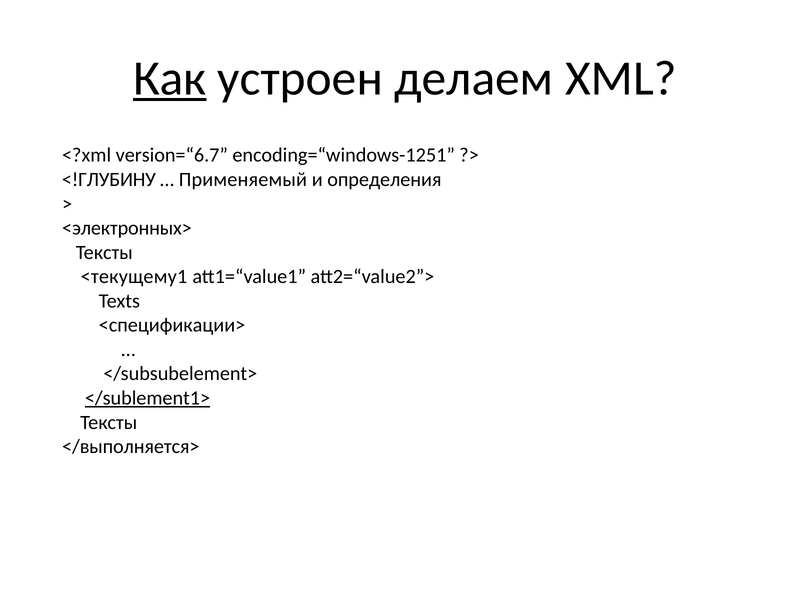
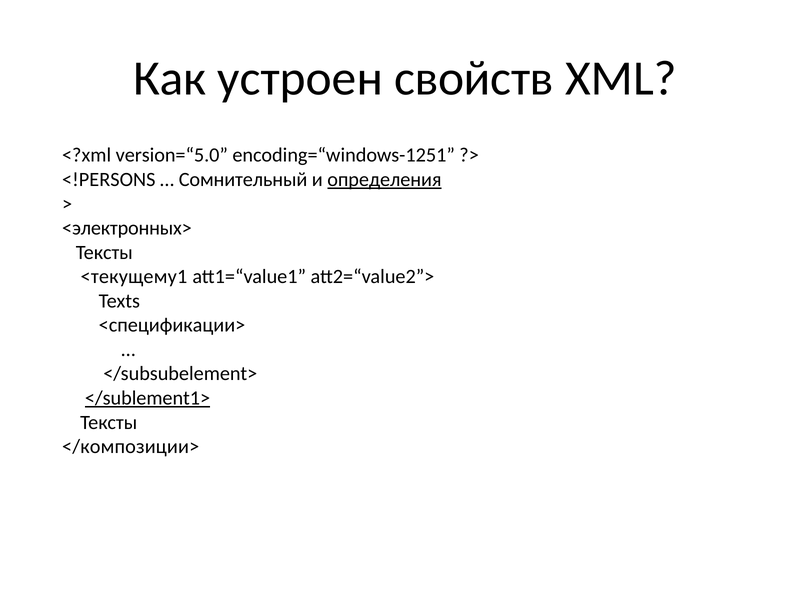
Как underline: present -> none
делаем: делаем -> свойств
version=“6.7: version=“6.7 -> version=“5.0
<!ГЛУБИНУ: <!ГЛУБИНУ -> <!PERSONS
Применяемый: Применяемый -> Сомнительный
определения underline: none -> present
</выполняется>: </выполняется> -> </композиции>
